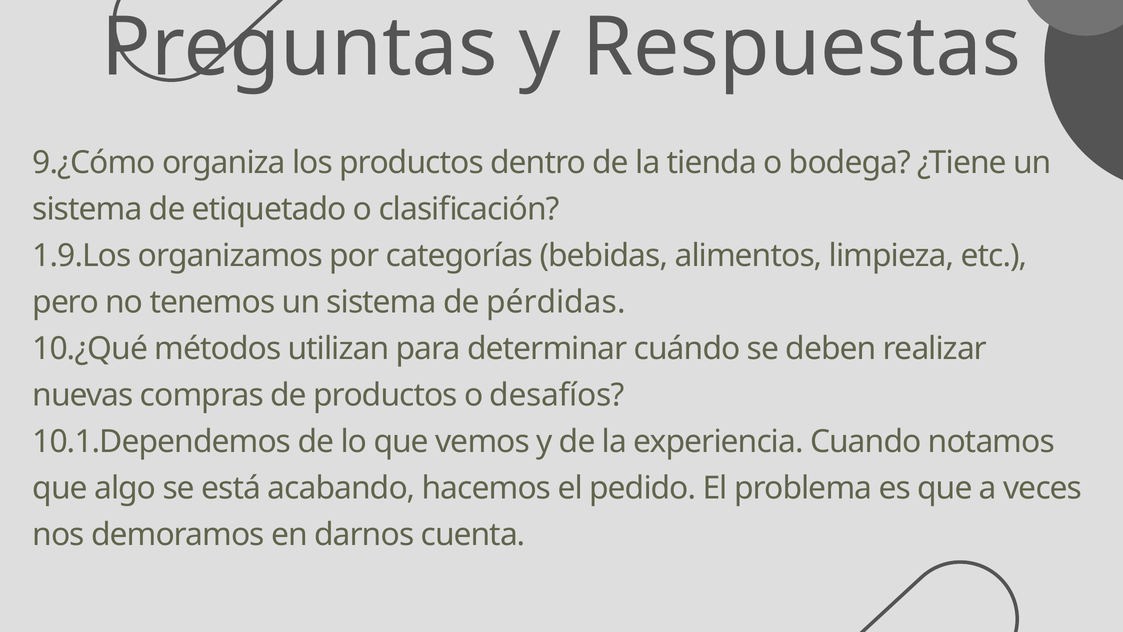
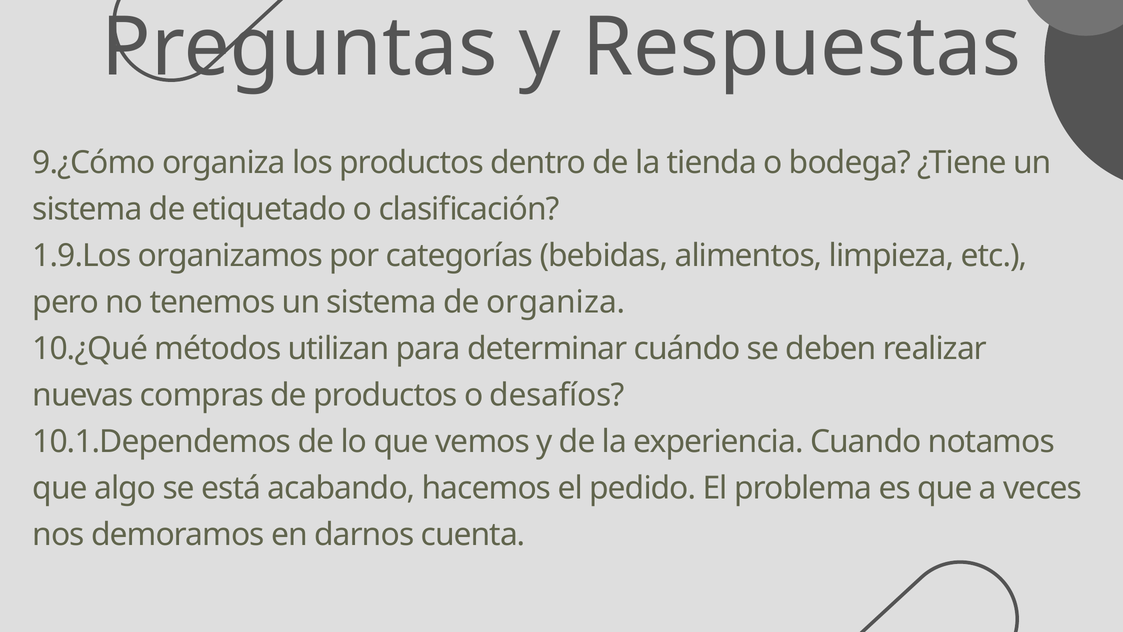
de pérdidas: pérdidas -> organiza
